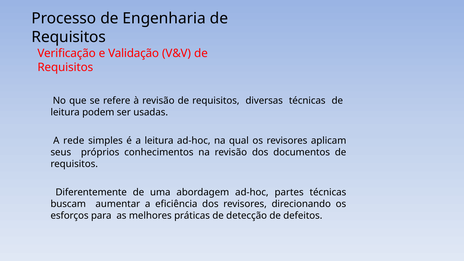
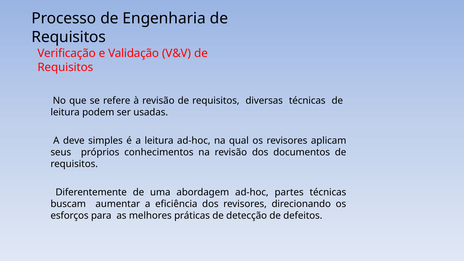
rede: rede -> deve
